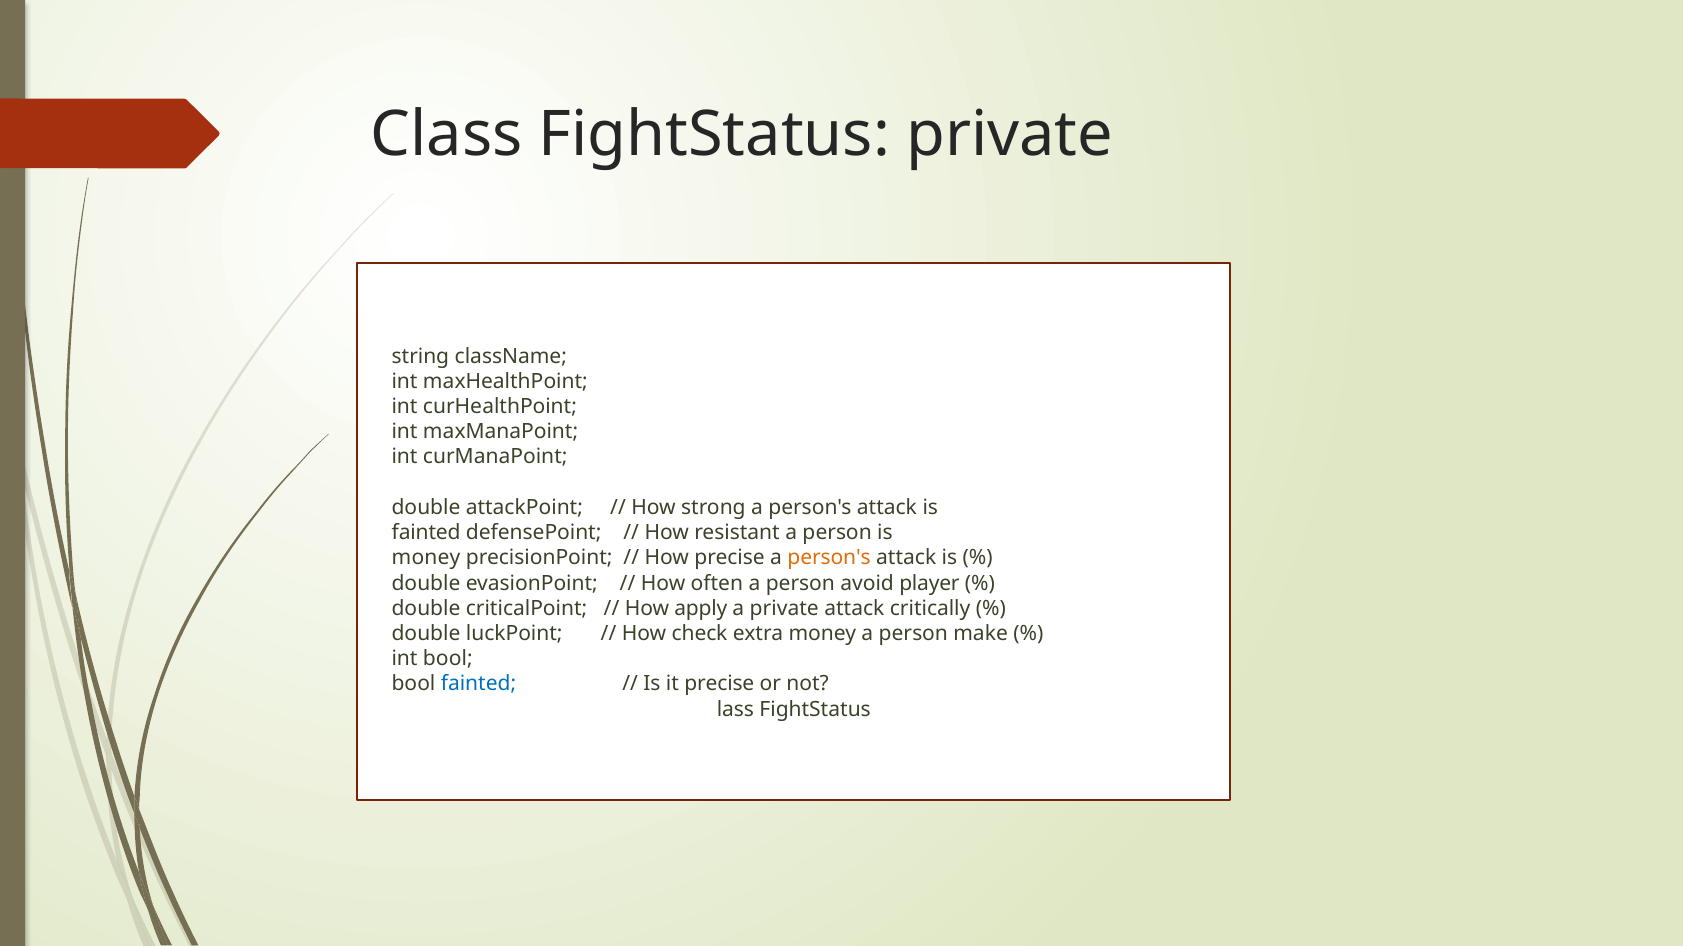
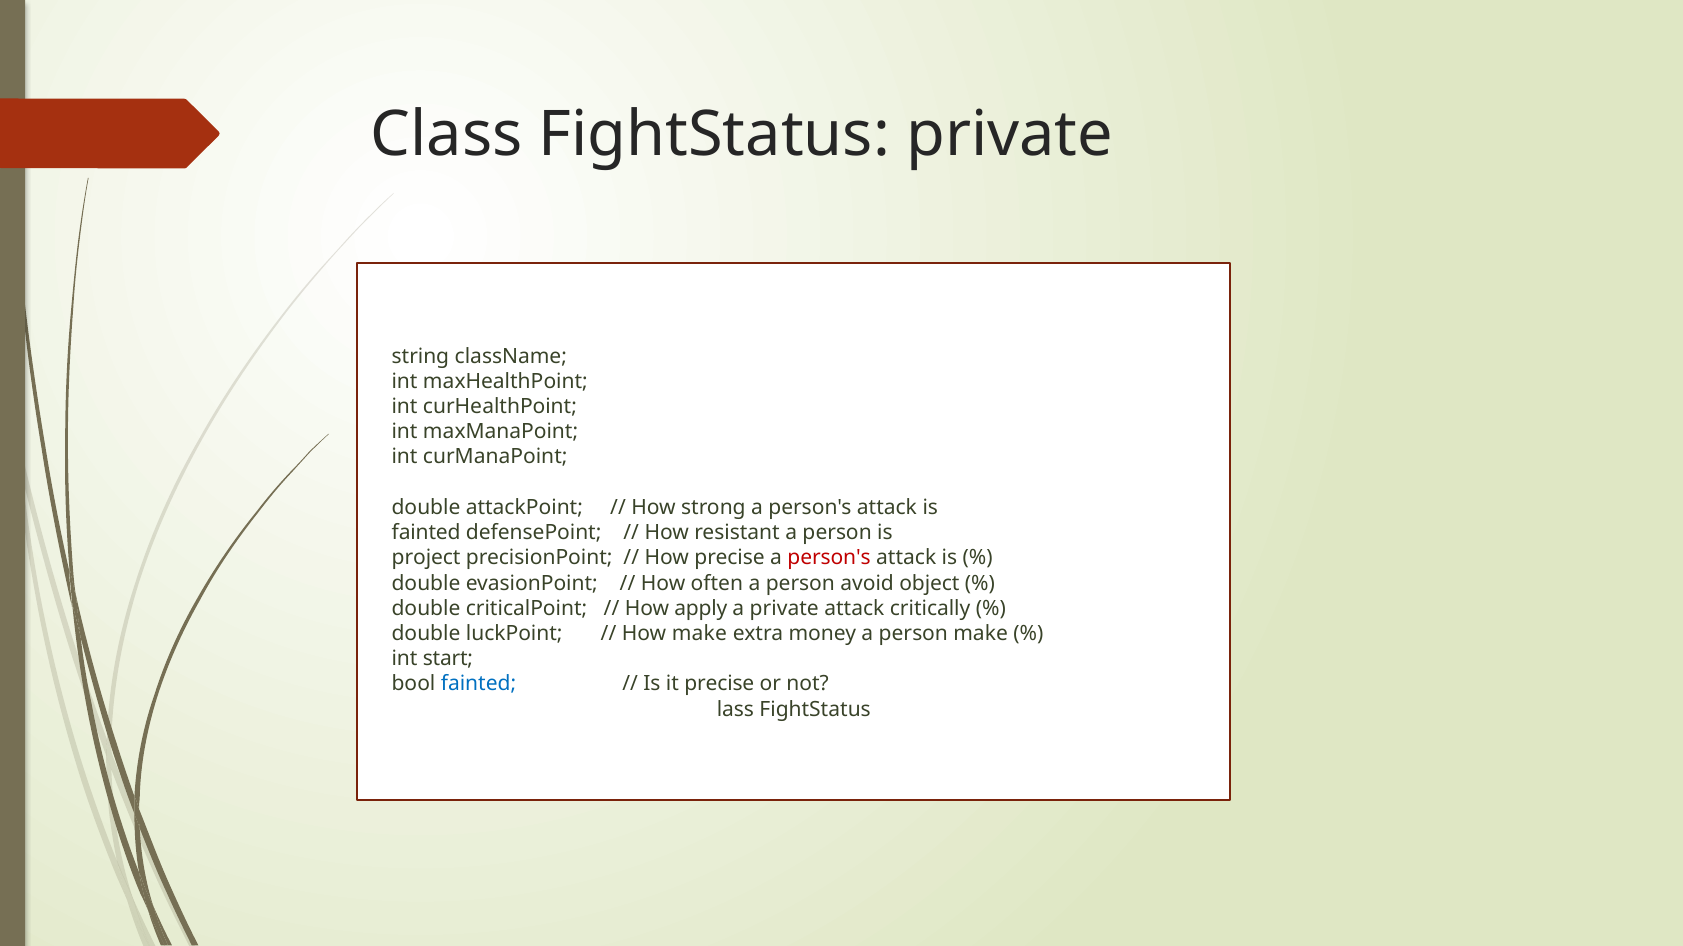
money at (426, 558): money -> project
person's at (829, 558) colour: orange -> red
player: player -> object
How check: check -> make
int bool: bool -> start
